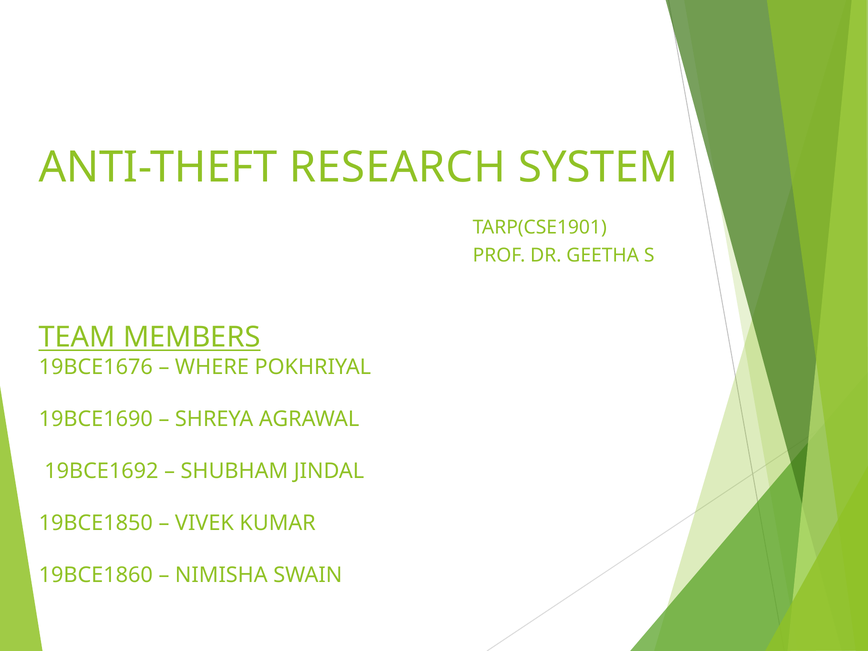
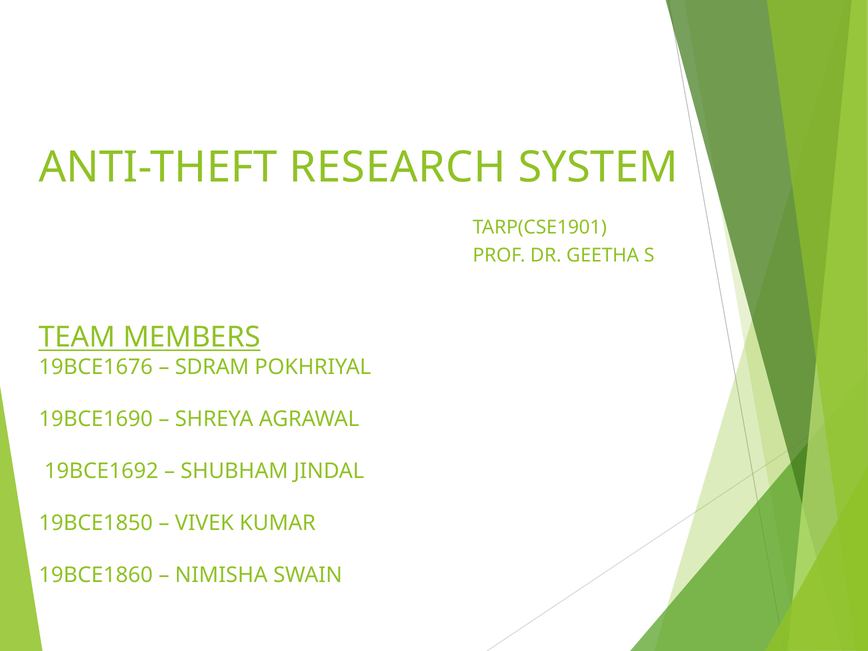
WHERE: WHERE -> SDRAM
